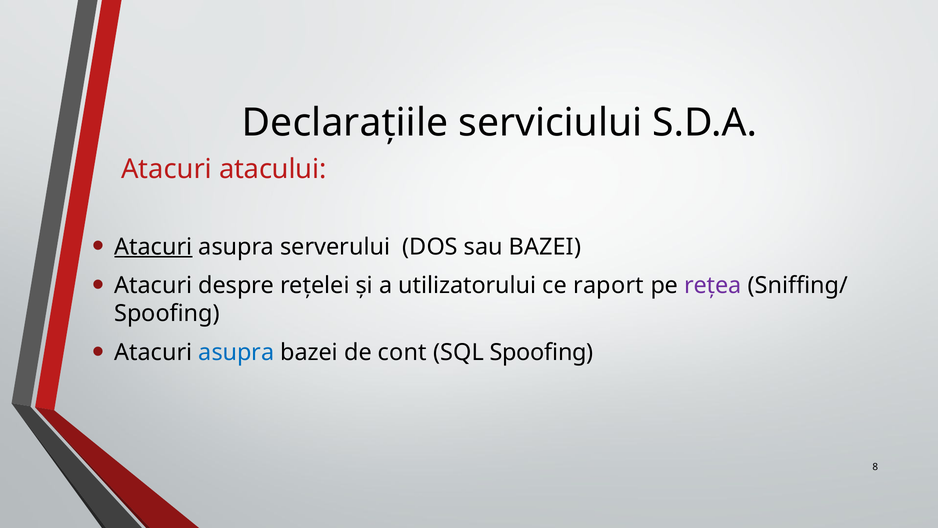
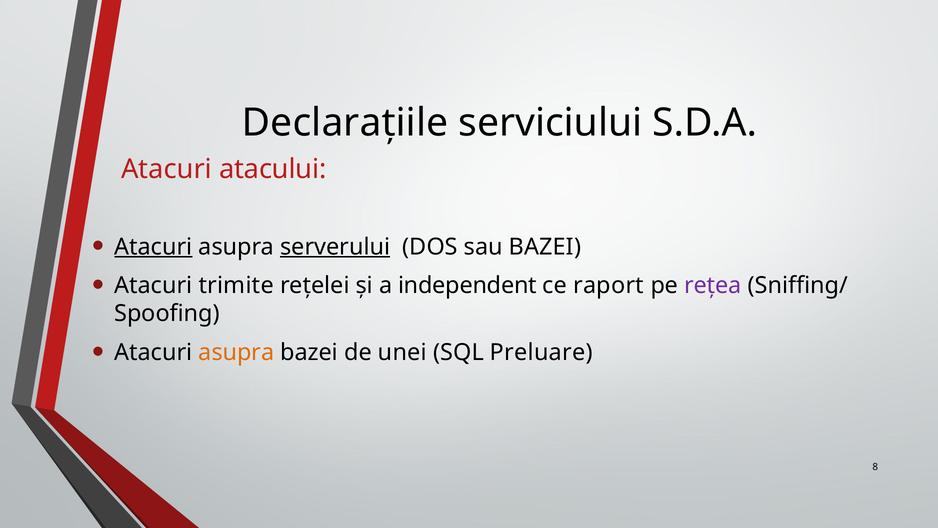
serverului underline: none -> present
despre: despre -> trimite
utilizatorului: utilizatorului -> independent
asupra at (236, 352) colour: blue -> orange
cont: cont -> unei
SQL Spoofing: Spoofing -> Preluare
